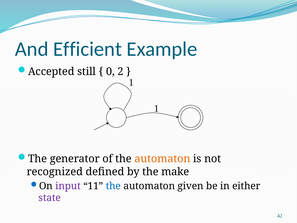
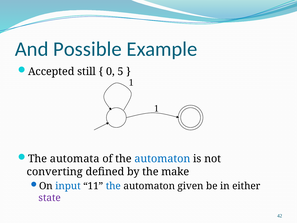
Efficient: Efficient -> Possible
2: 2 -> 5
generator: generator -> automata
automaton at (162, 159) colour: orange -> blue
recognized: recognized -> converting
input colour: purple -> blue
